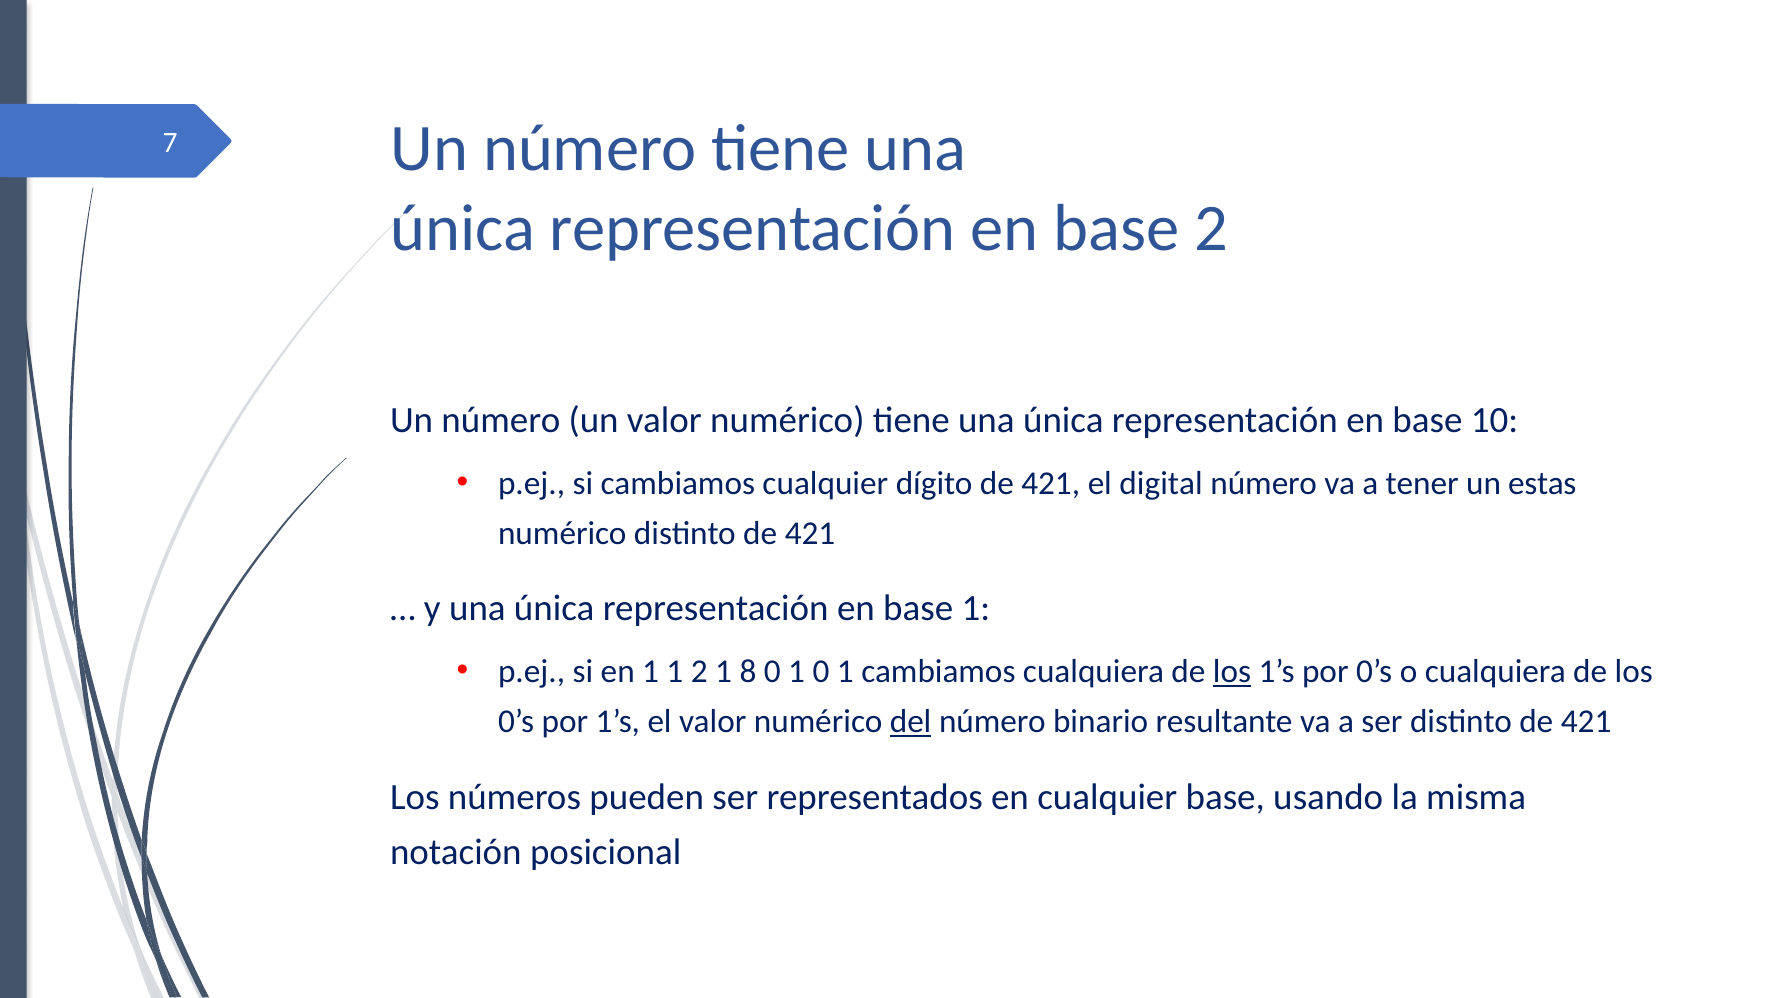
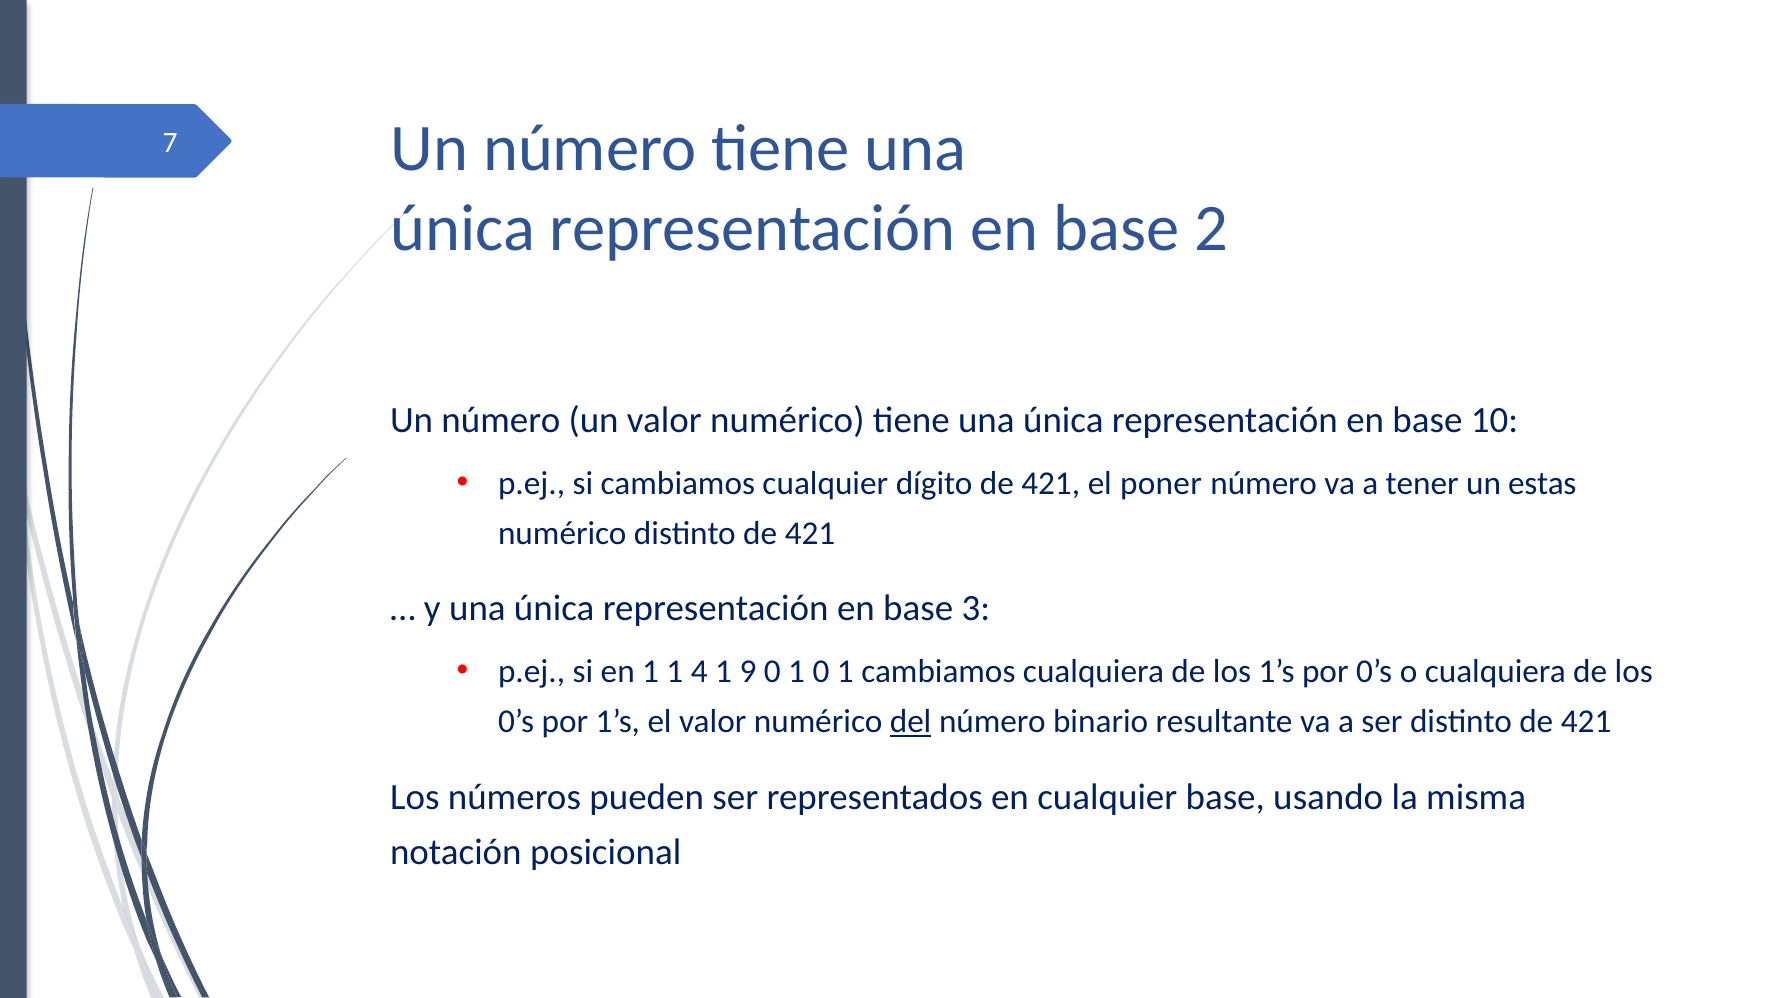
digital: digital -> poner
base 1: 1 -> 3
1 2: 2 -> 4
8: 8 -> 9
los at (1232, 672) underline: present -> none
